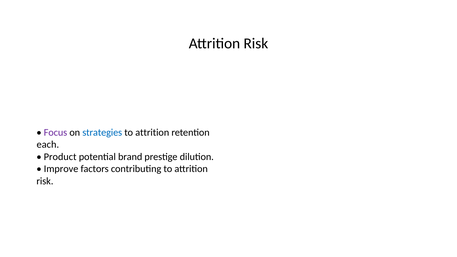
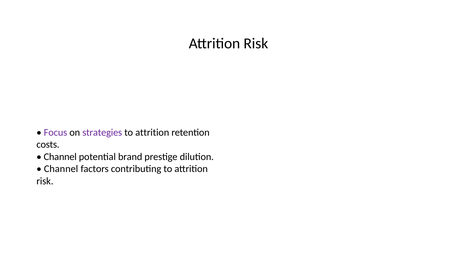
strategies colour: blue -> purple
each: each -> costs
Product at (60, 157): Product -> Channel
Improve at (61, 169): Improve -> Channel
